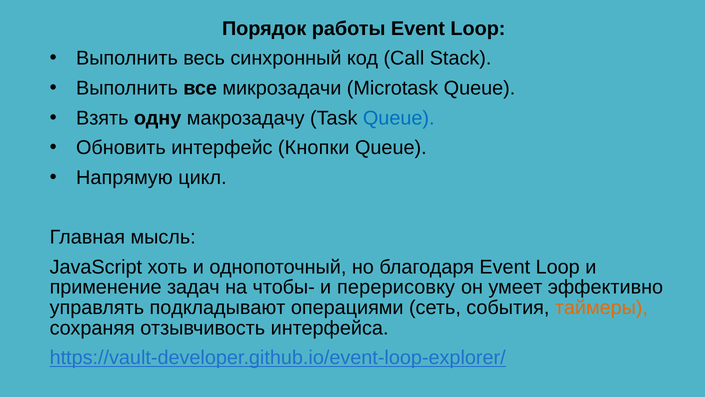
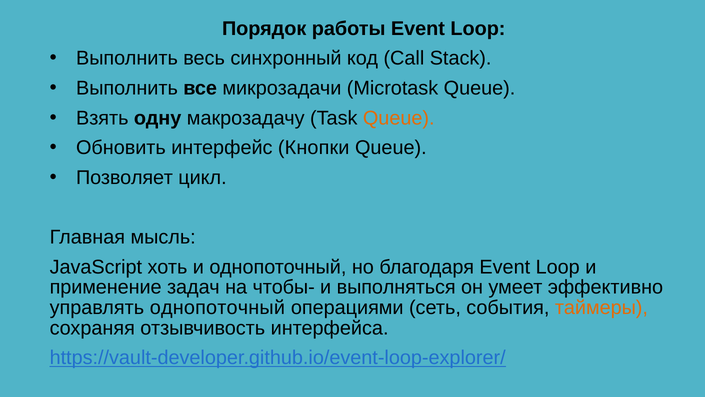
Queue at (399, 118) colour: blue -> orange
Напрямую: Напрямую -> Позволяет
перерисовку: перерисовку -> выполняться
управлять подкладывают: подкладывают -> однопоточный
